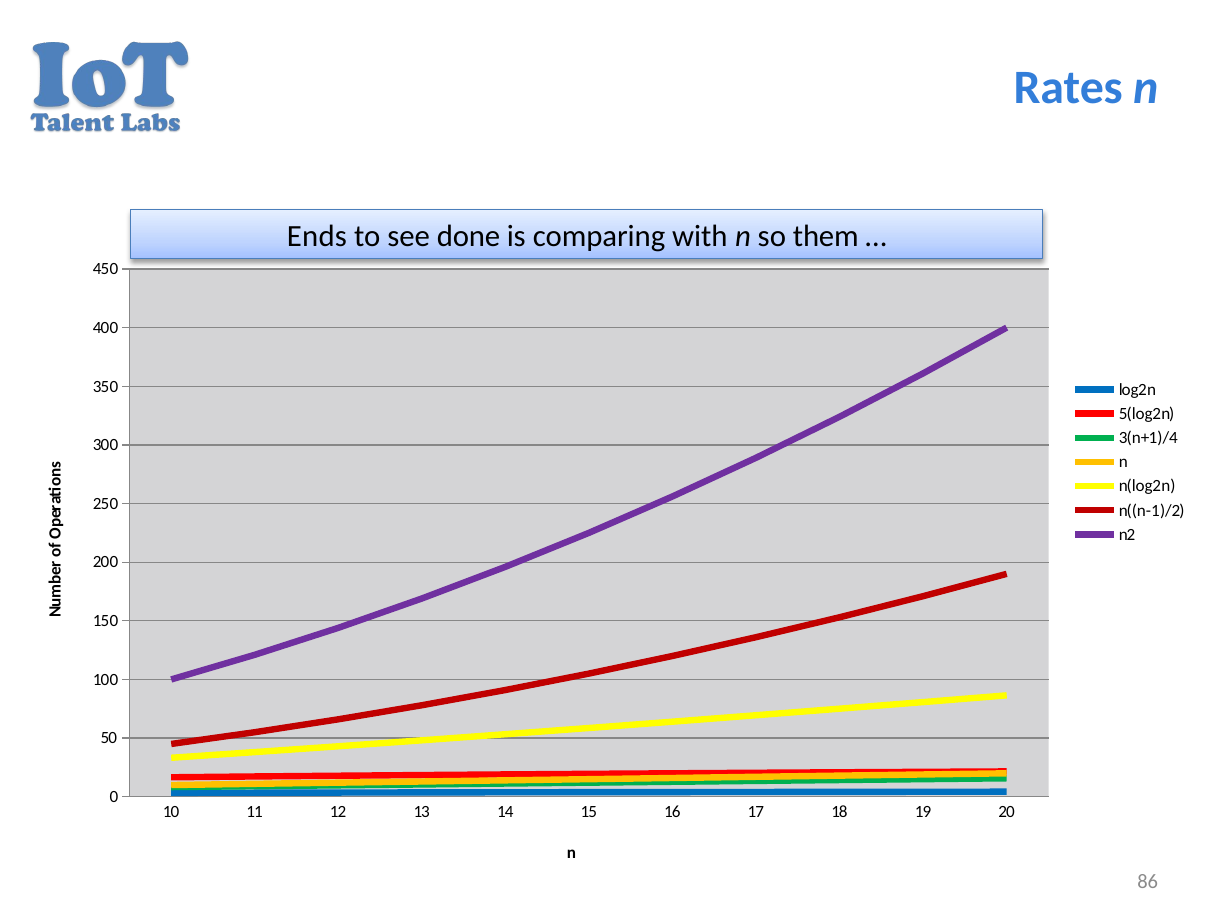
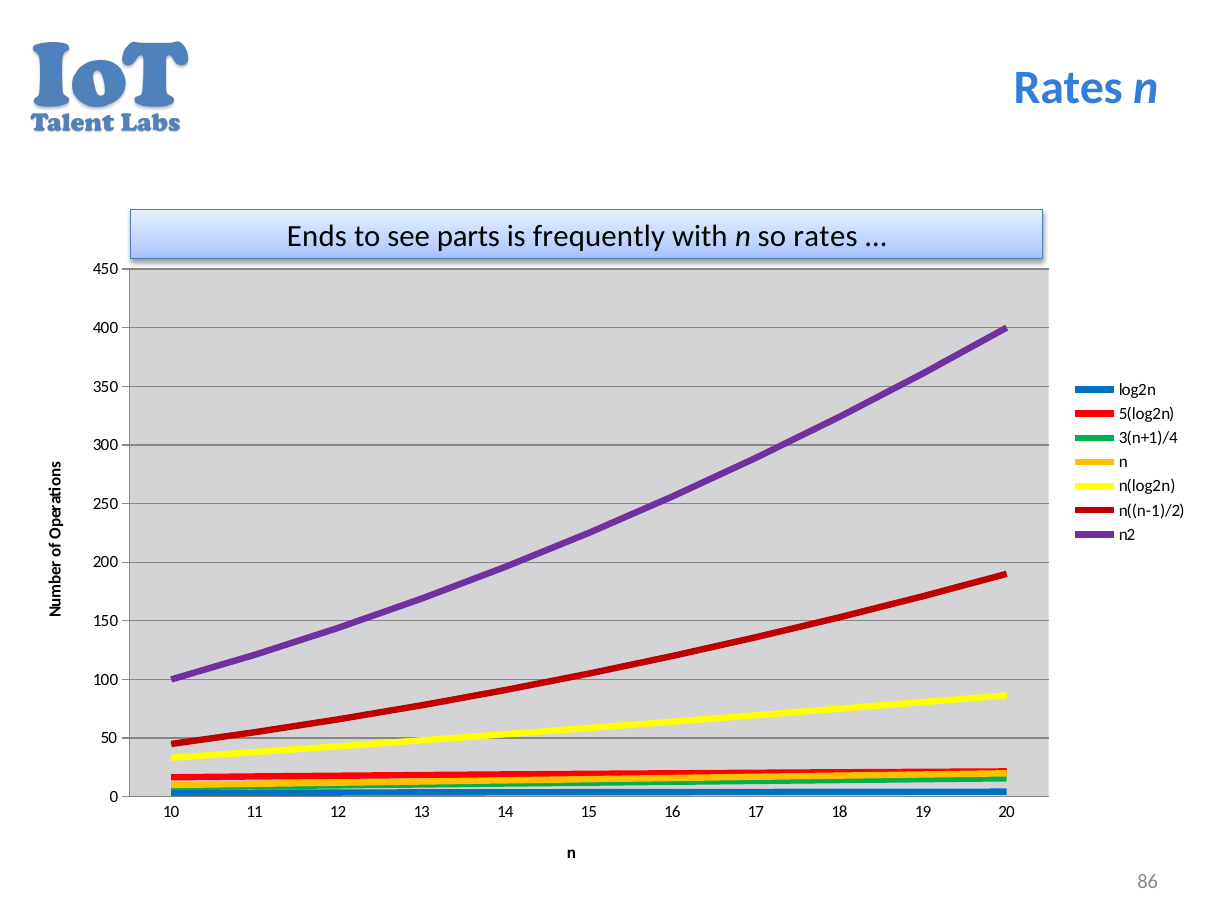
done: done -> parts
comparing: comparing -> frequently
so them: them -> rates
